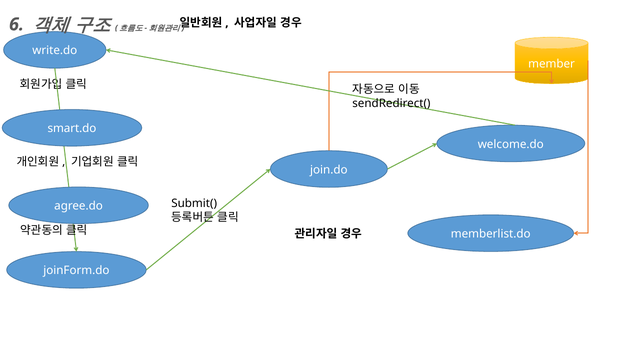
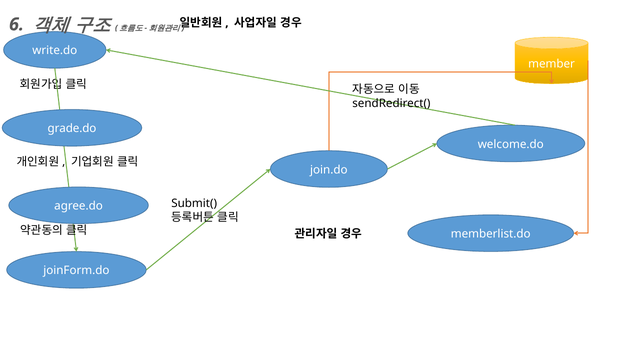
smart.do: smart.do -> grade.do
